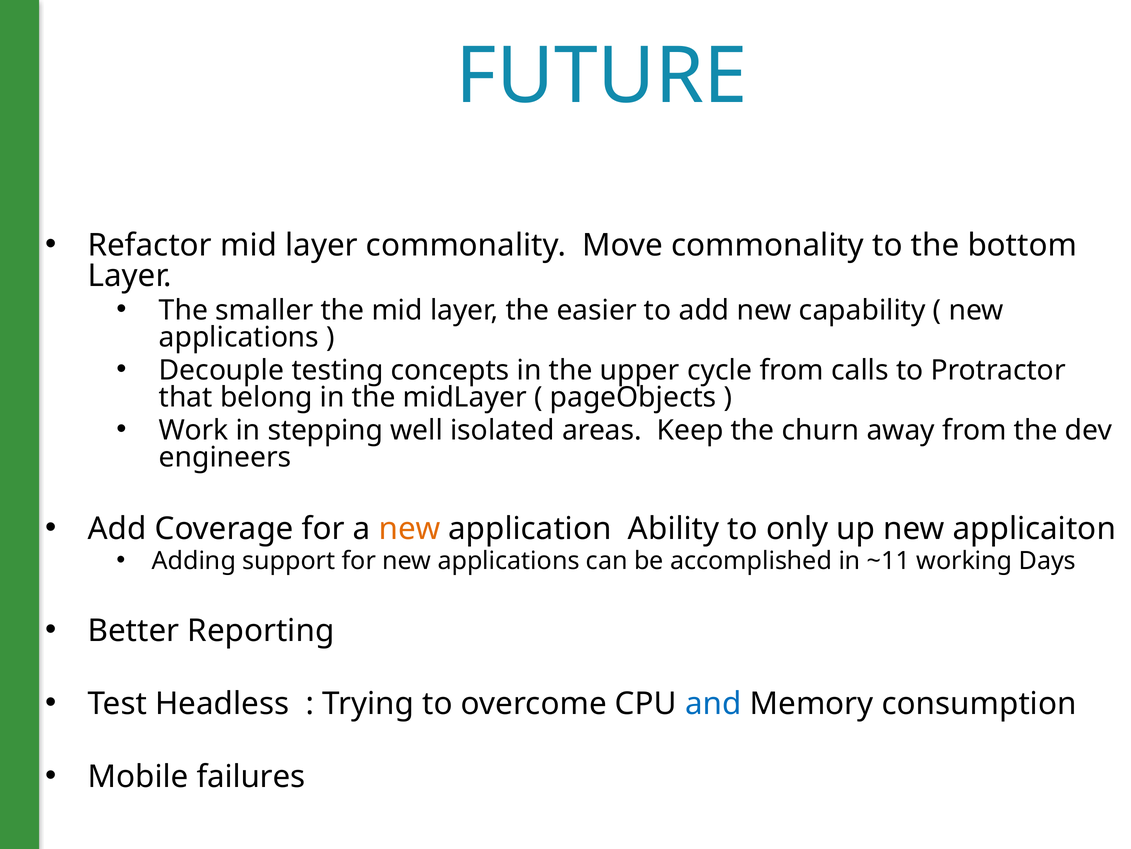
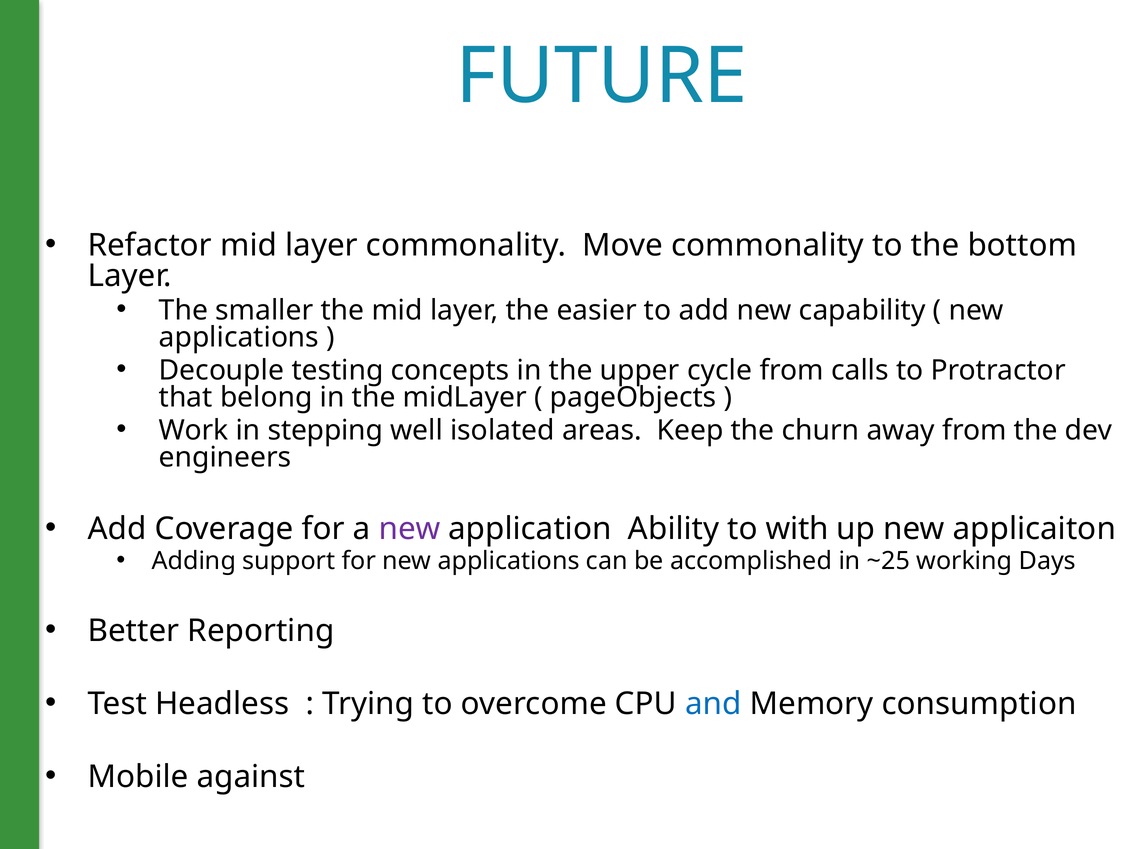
new at (410, 528) colour: orange -> purple
only: only -> with
~11: ~11 -> ~25
failures: failures -> against
